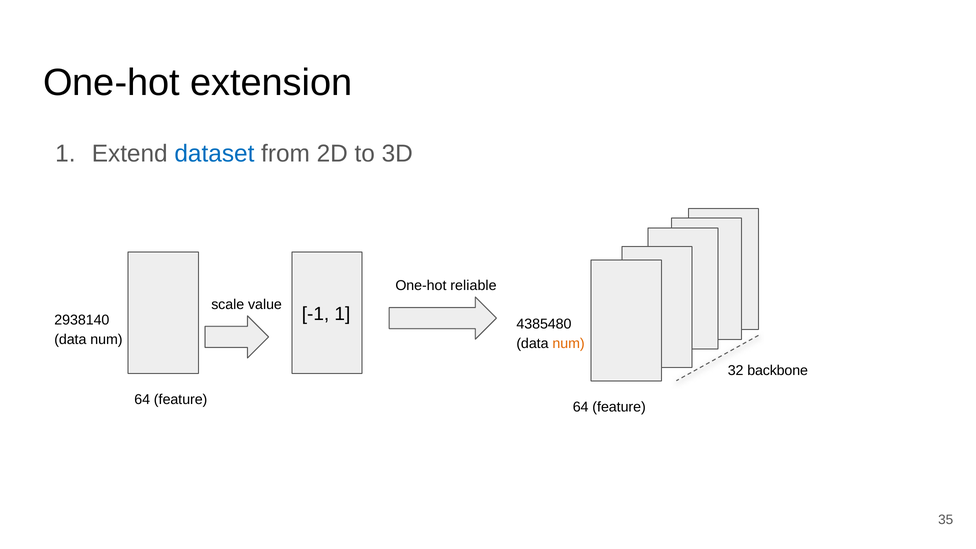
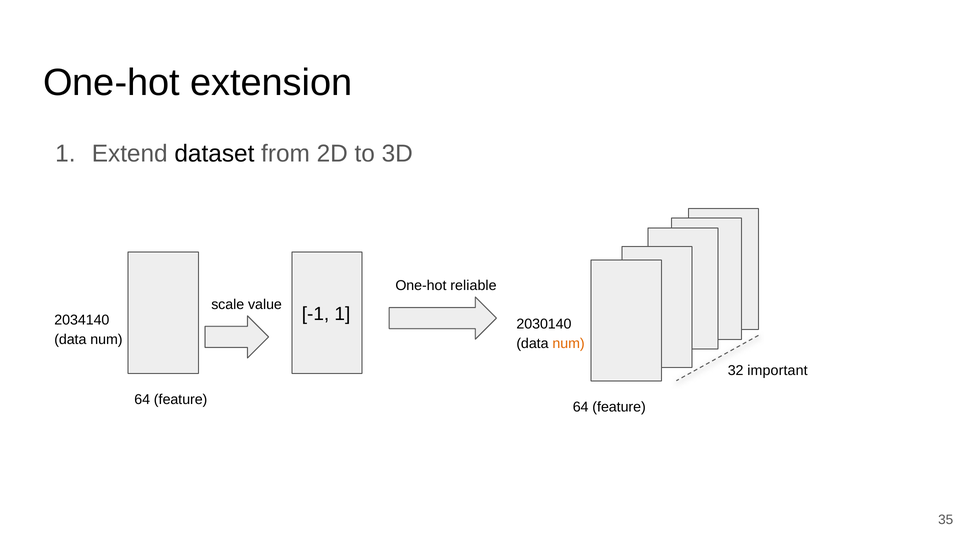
dataset colour: blue -> black
2938140: 2938140 -> 2034140
4385480: 4385480 -> 2030140
backbone: backbone -> important
